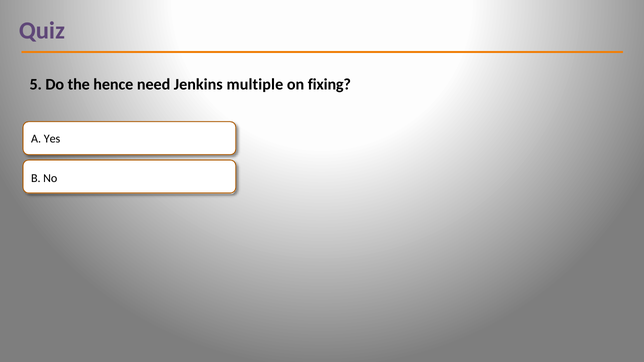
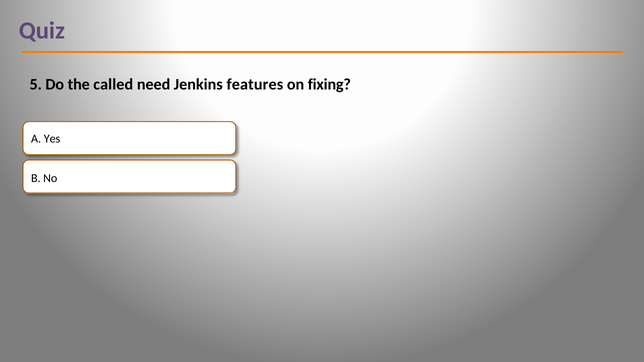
hence: hence -> called
multiple: multiple -> features
